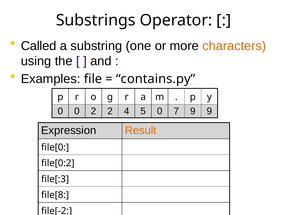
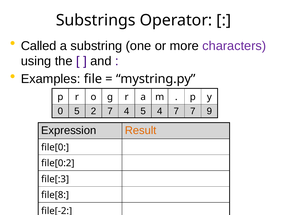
characters colour: orange -> purple
contains.py: contains.py -> mystring.py
0 0: 0 -> 5
2 2: 2 -> 7
5 0: 0 -> 4
7 9: 9 -> 7
